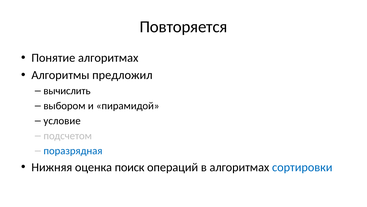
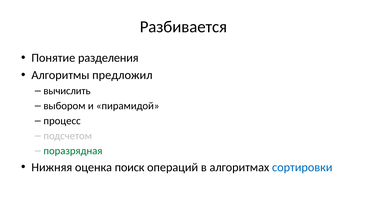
Повторяется: Повторяется -> Разбивается
Понятие алгоритмах: алгоритмах -> разделения
условие: условие -> процесс
поразрядная colour: blue -> green
